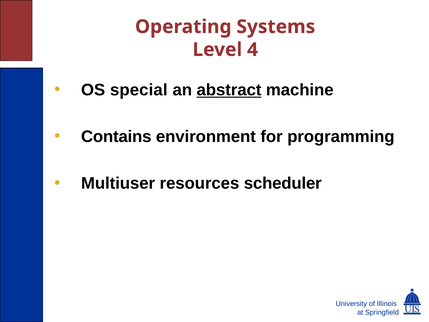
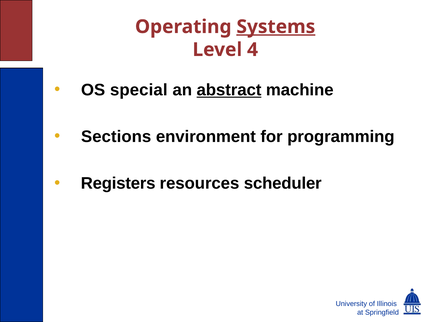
Systems underline: none -> present
Contains: Contains -> Sections
Multiuser: Multiuser -> Registers
